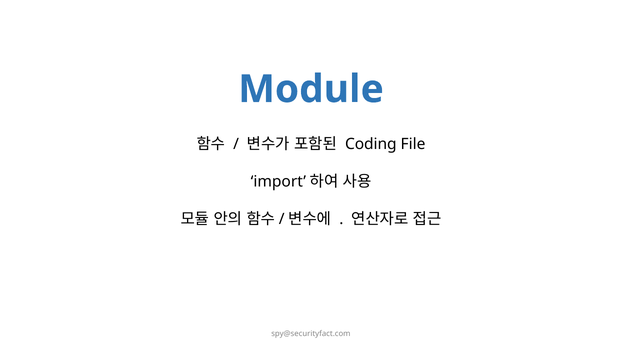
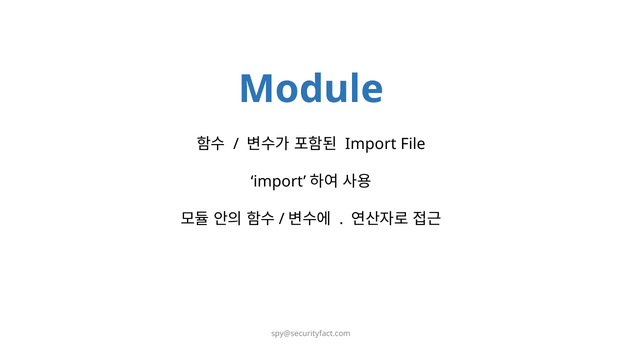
Coding at (371, 144): Coding -> Import
